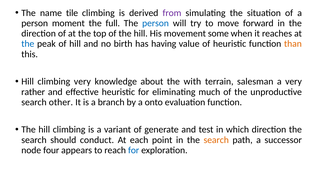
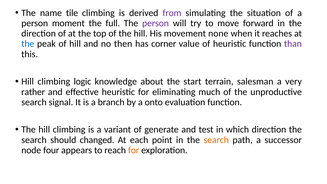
person at (156, 23) colour: blue -> purple
some: some -> none
birth: birth -> then
having: having -> corner
than colour: orange -> purple
climbing very: very -> logic
with: with -> start
other: other -> signal
conduct: conduct -> changed
for at (134, 150) colour: blue -> orange
